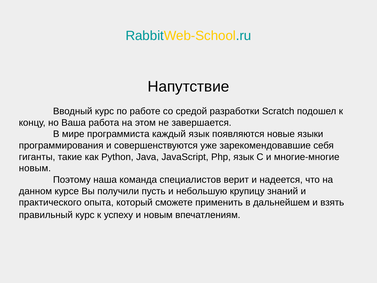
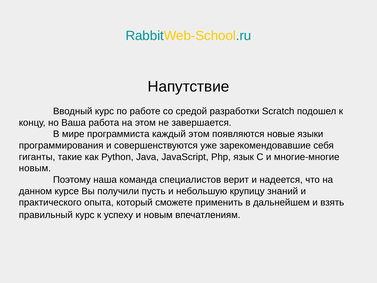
каждый язык: язык -> этом
